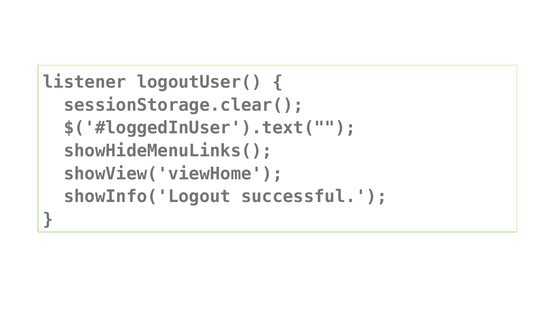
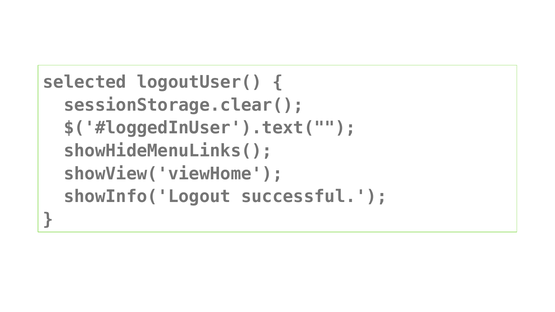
listener: listener -> selected
